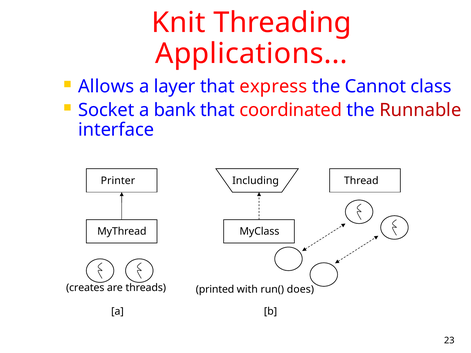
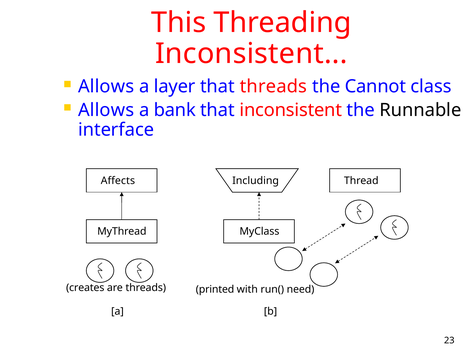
Knit: Knit -> This
Applications at (251, 54): Applications -> Inconsistent
that express: express -> threads
Socket at (106, 110): Socket -> Allows
that coordinated: coordinated -> inconsistent
Runnable colour: red -> black
Printer: Printer -> Affects
does: does -> need
